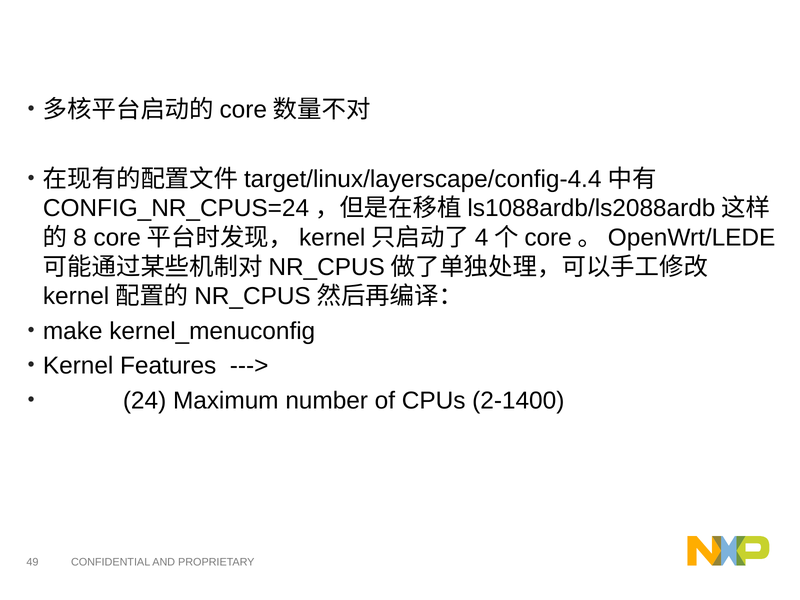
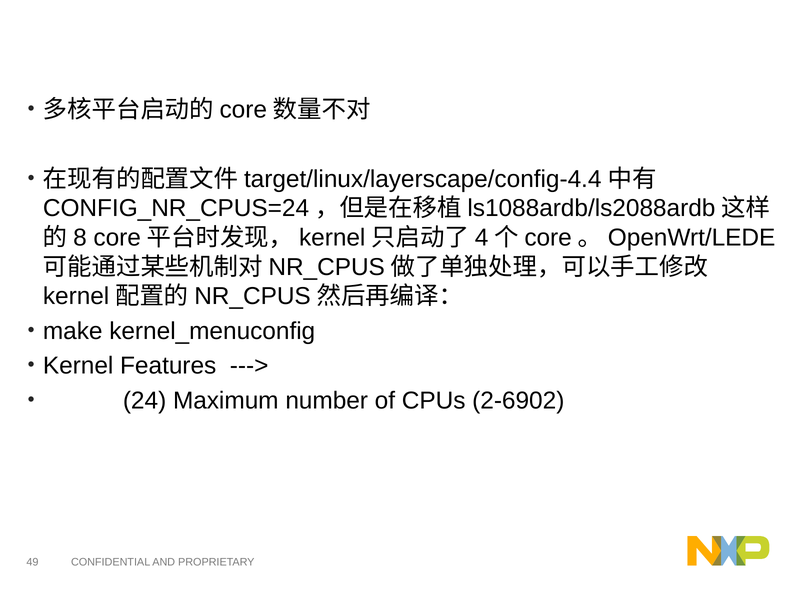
2-1400: 2-1400 -> 2-6902
